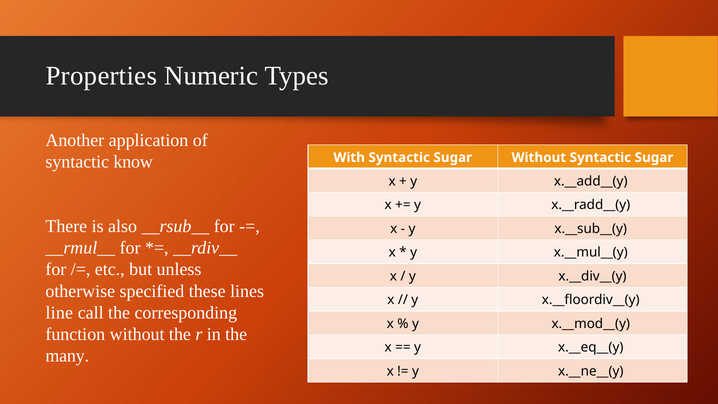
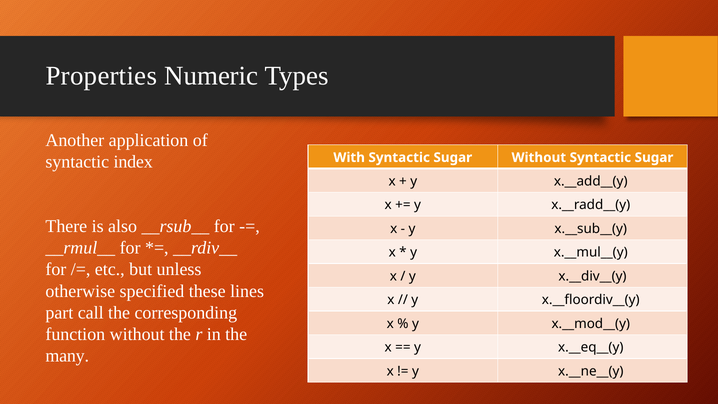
know: know -> index
line: line -> part
